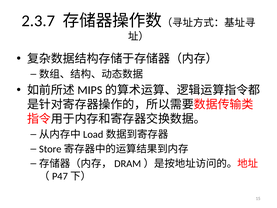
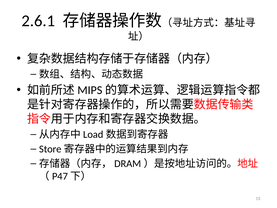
2.3.7: 2.3.7 -> 2.6.1
